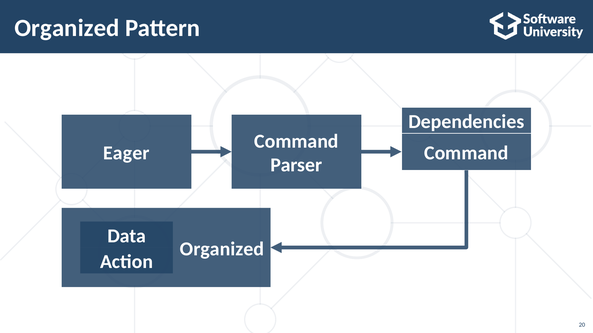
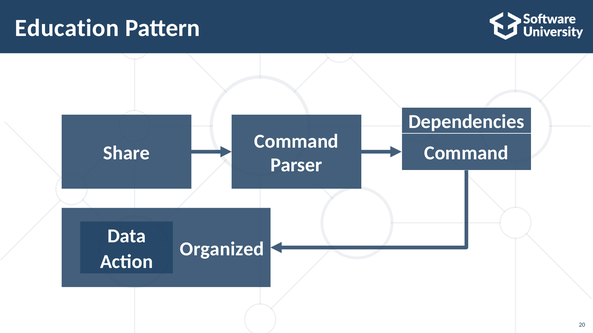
Organized at (67, 28): Organized -> Education
Eager: Eager -> Share
